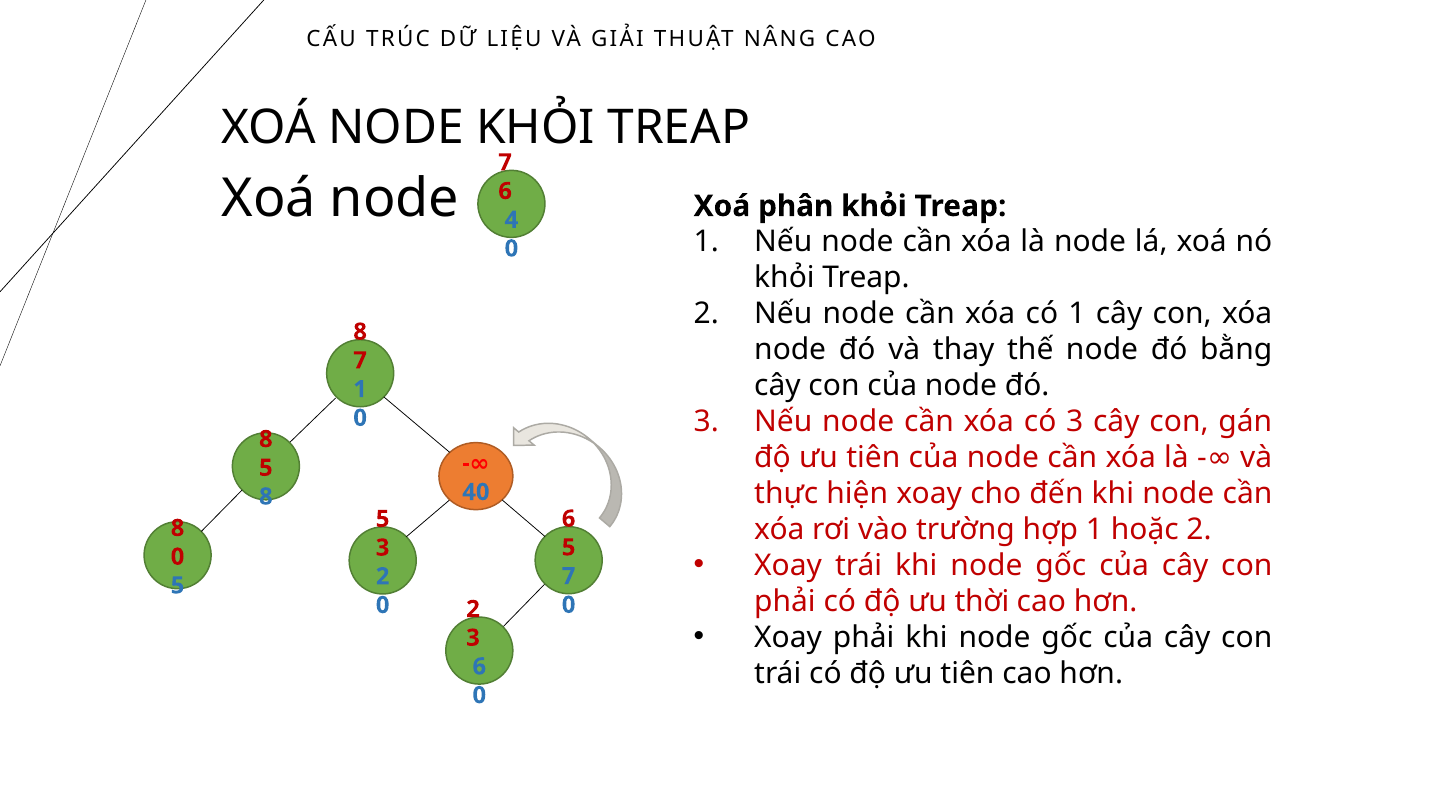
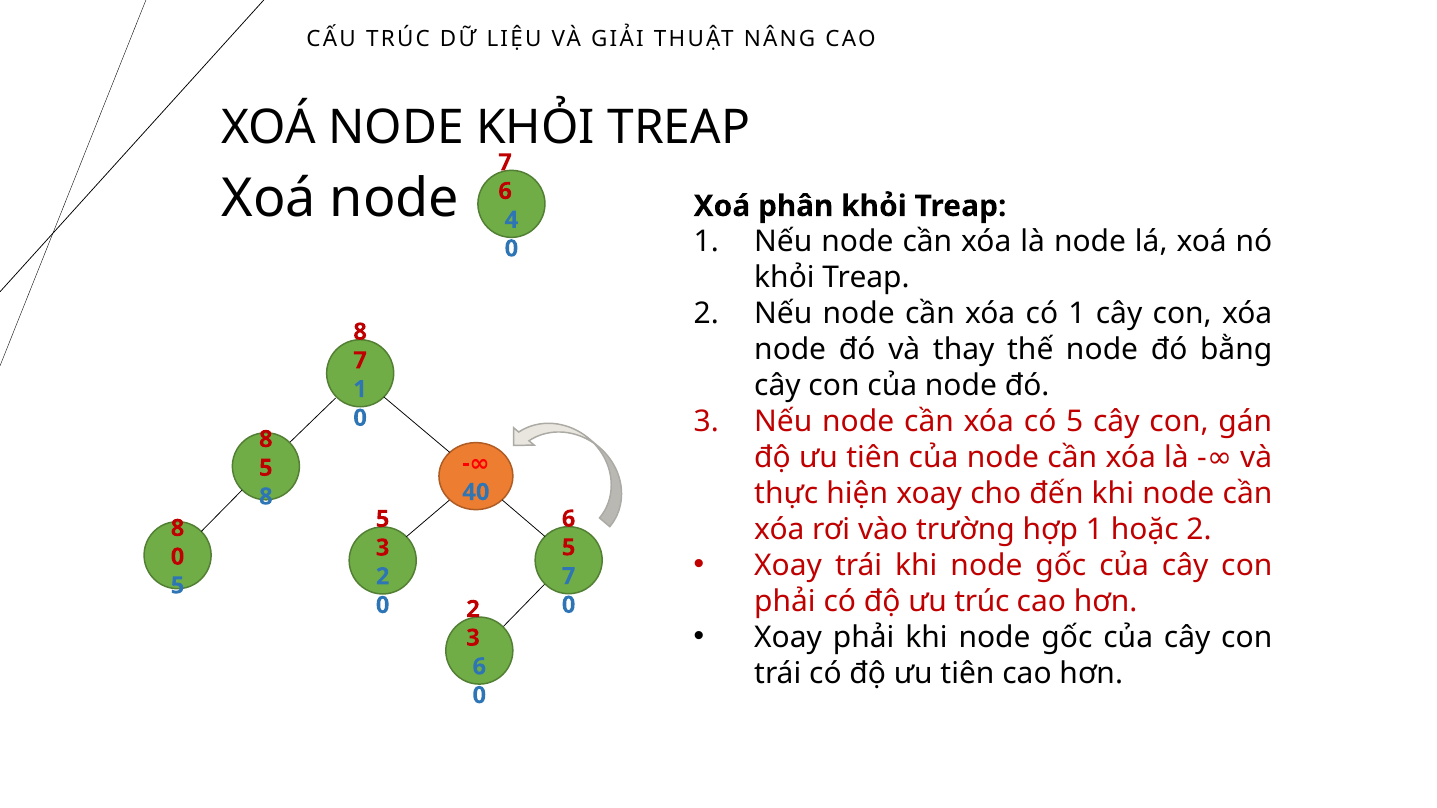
có 3: 3 -> 5
ưu thời: thời -> trúc
